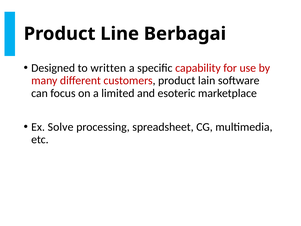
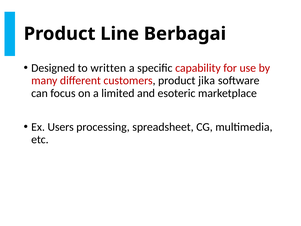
lain: lain -> jika
Solve: Solve -> Users
